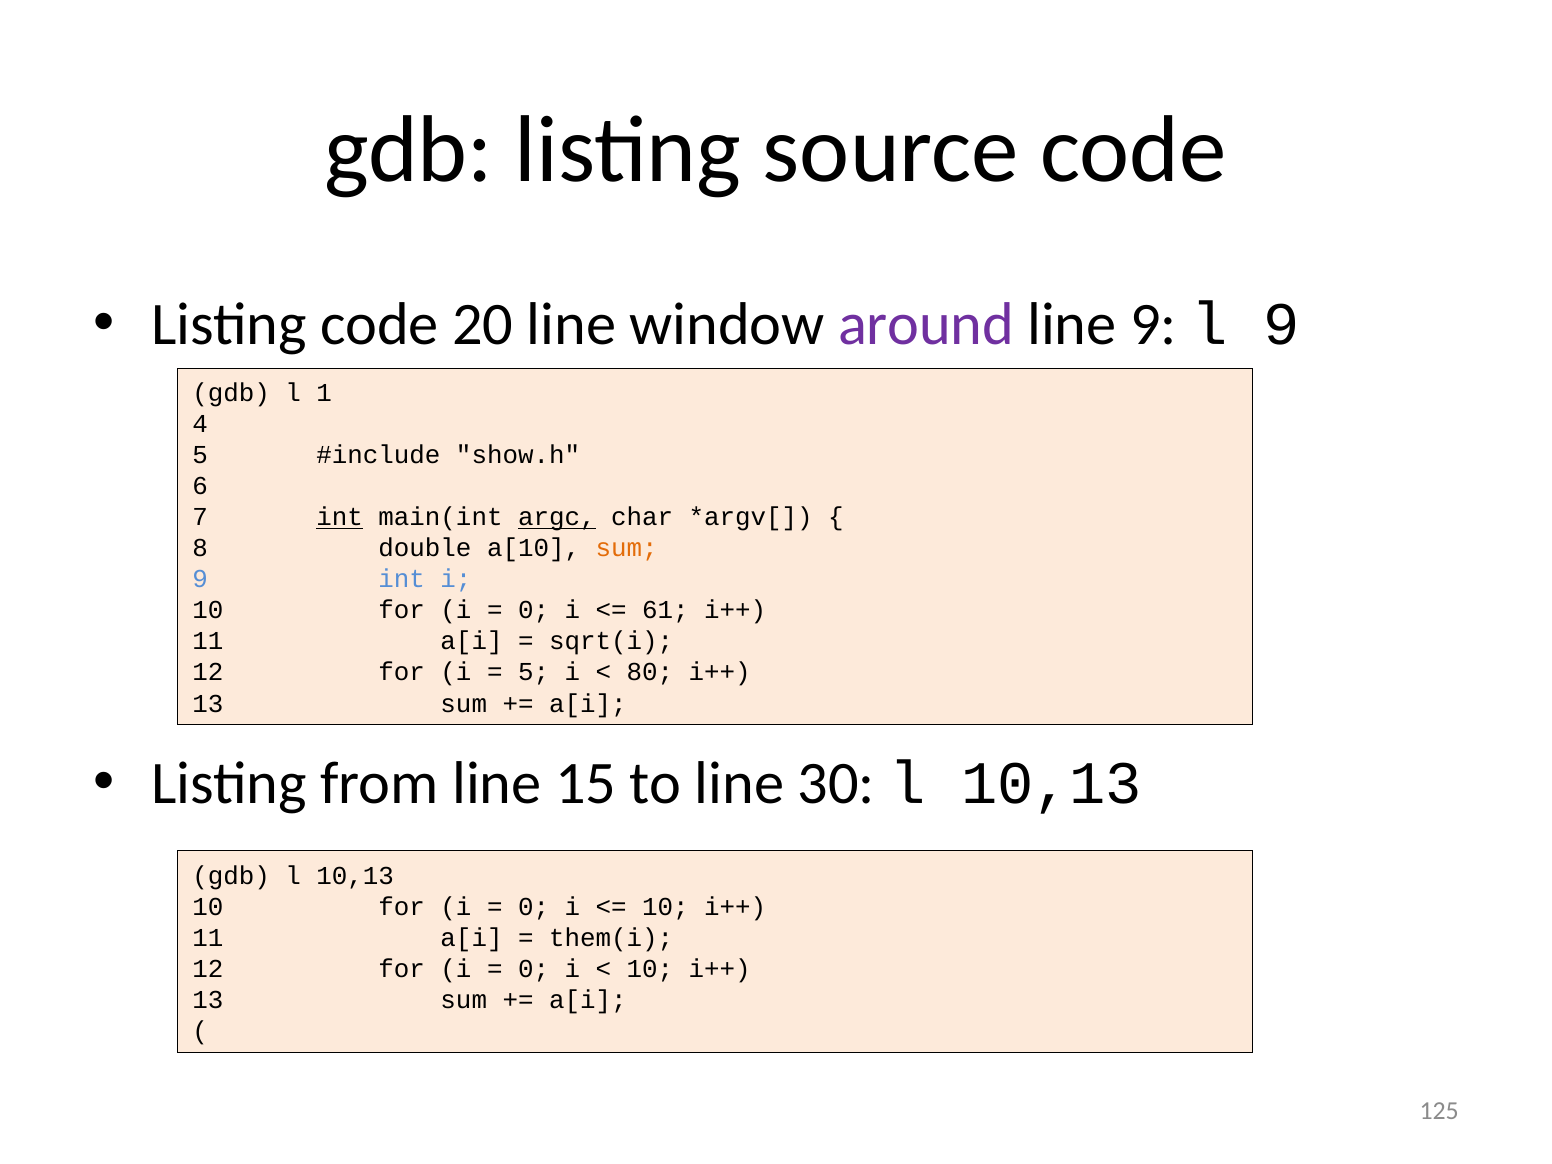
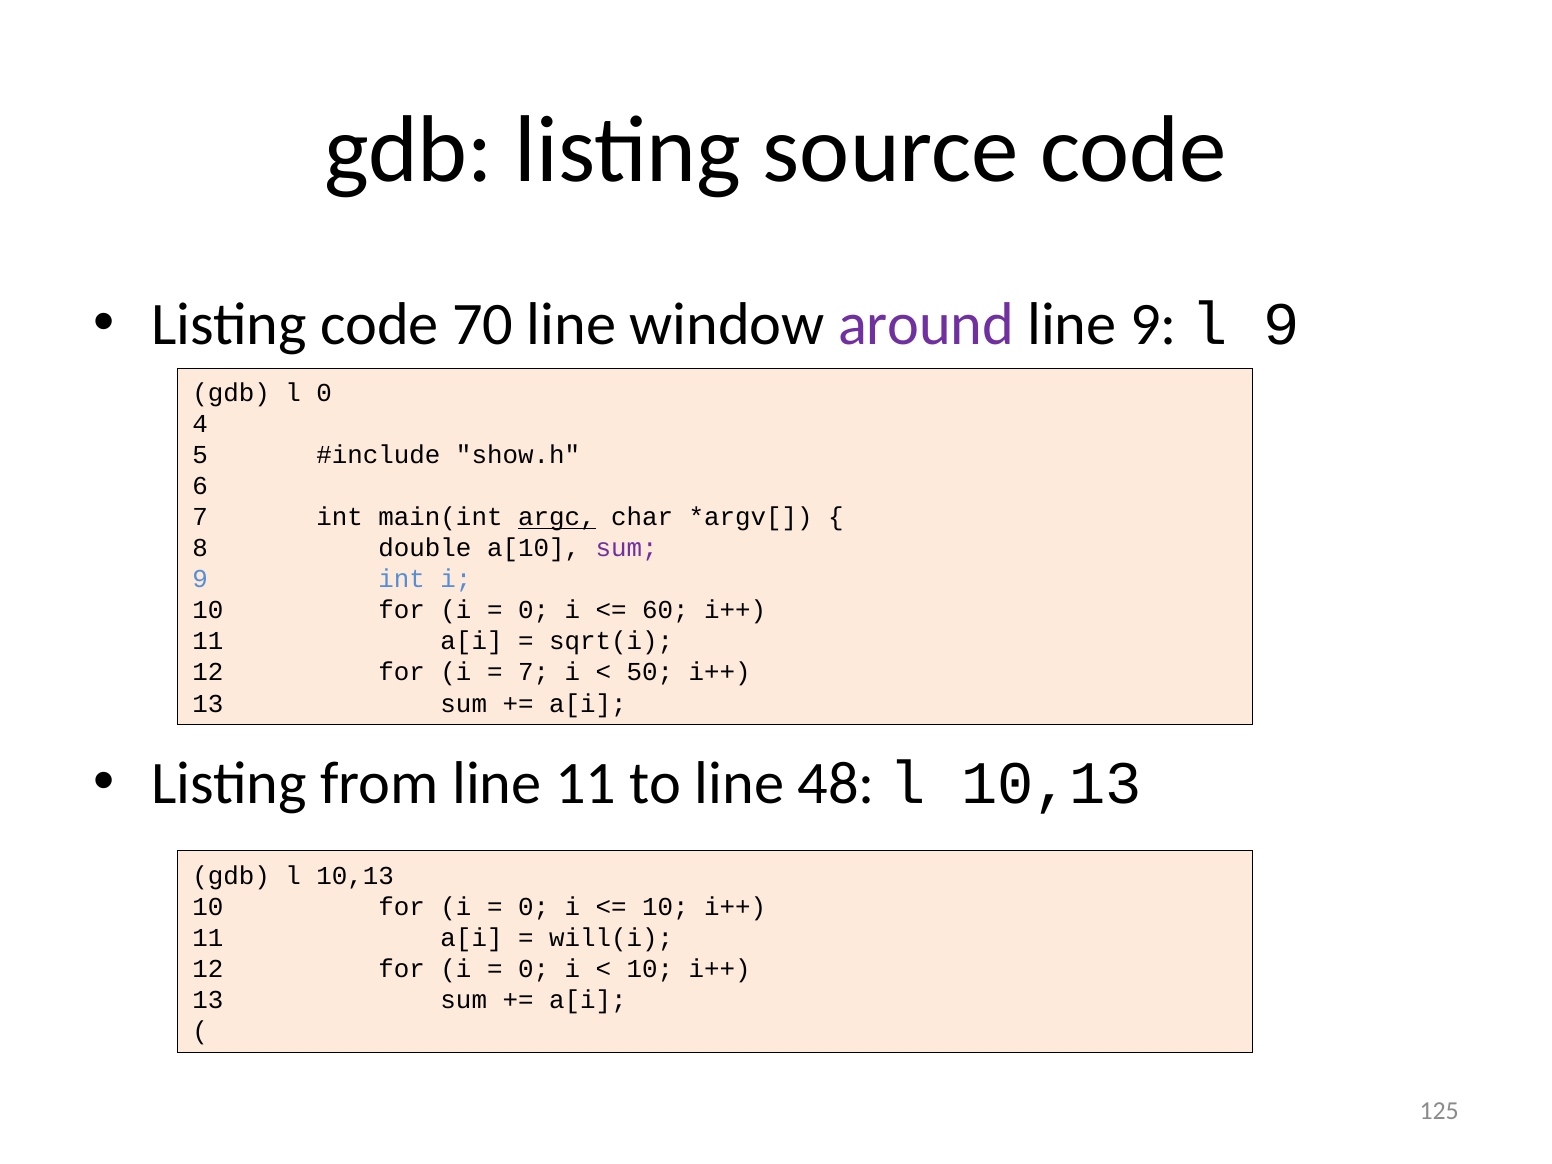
20: 20 -> 70
l 1: 1 -> 0
int at (340, 517) underline: present -> none
sum at (627, 548) colour: orange -> purple
61: 61 -> 60
5 at (534, 672): 5 -> 7
80: 80 -> 50
line 15: 15 -> 11
30: 30 -> 48
them(i: them(i -> will(i
